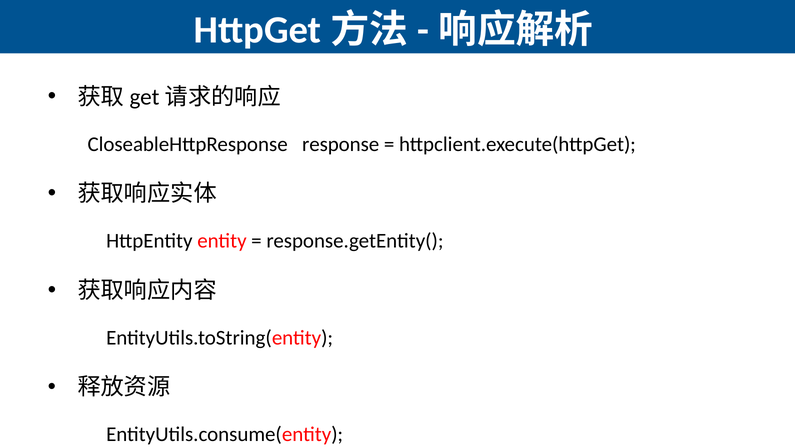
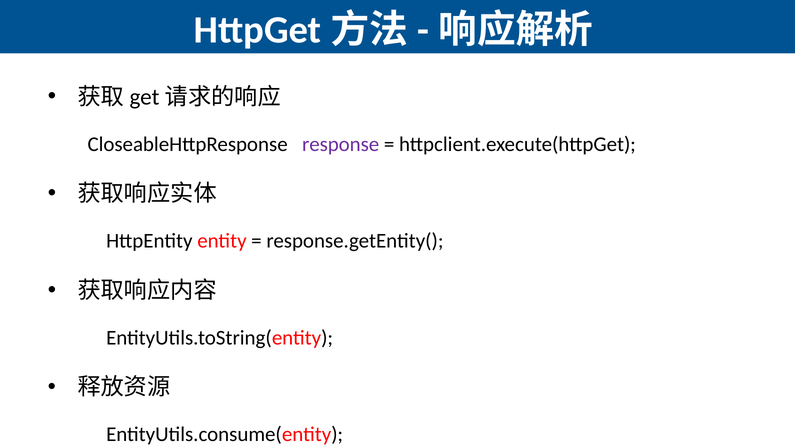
response colour: black -> purple
